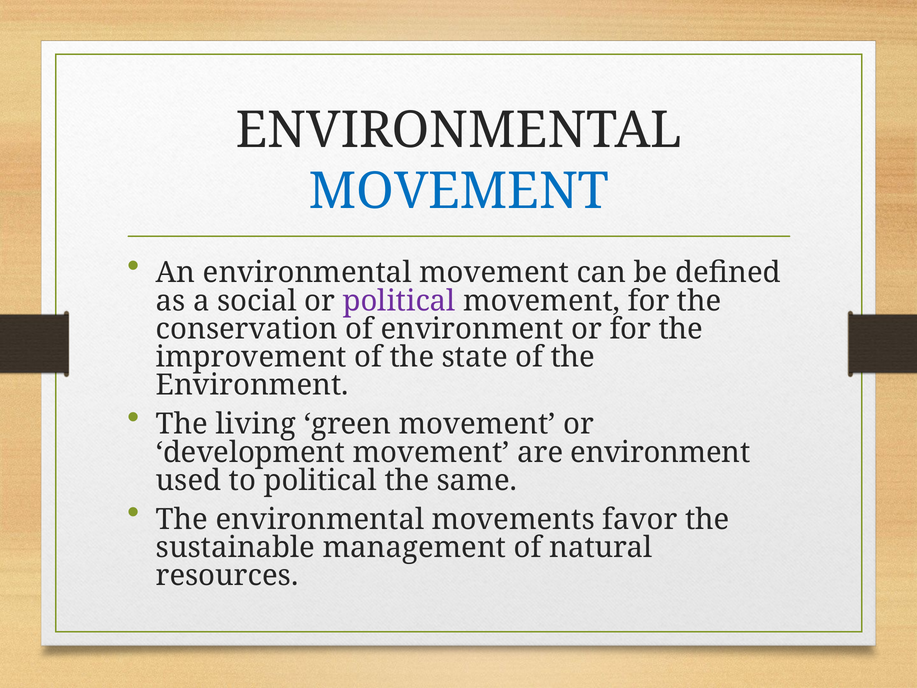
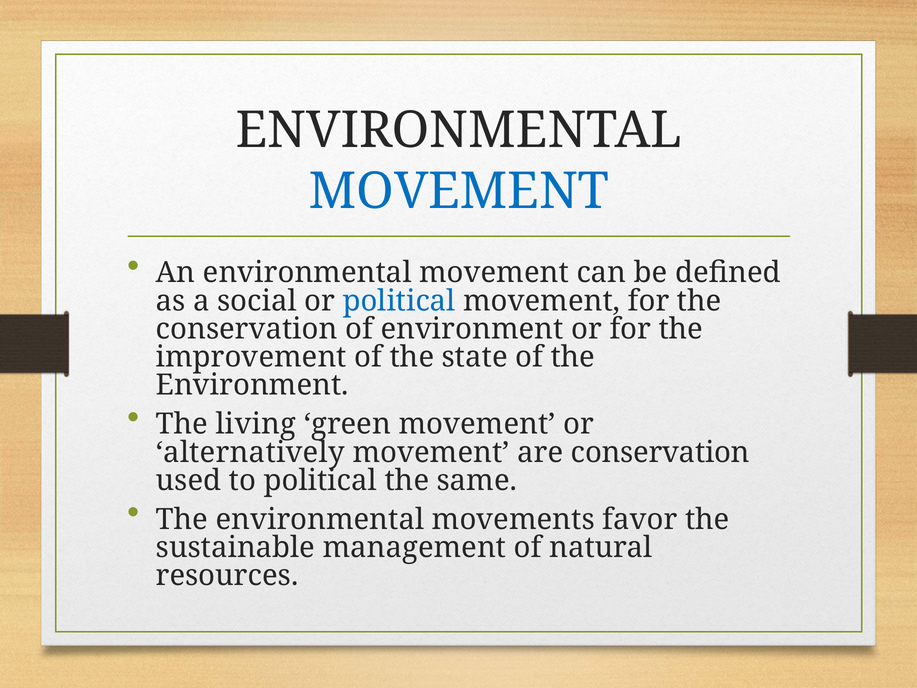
political at (399, 301) colour: purple -> blue
development: development -> alternatively
are environment: environment -> conservation
